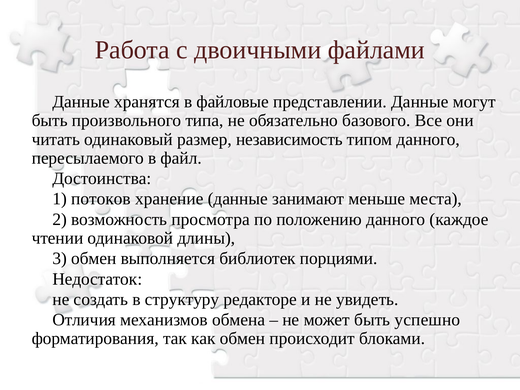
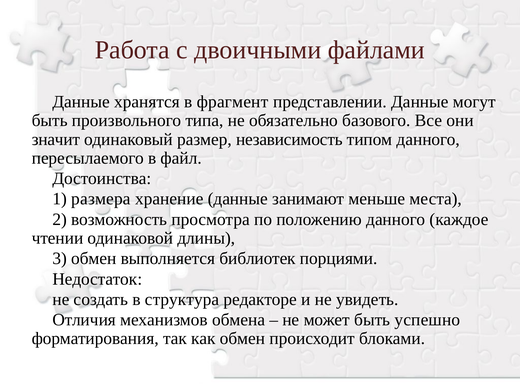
файловые: файловые -> фрагмент
читать: читать -> значит
потоков: потоков -> размера
структуру: структуру -> структура
